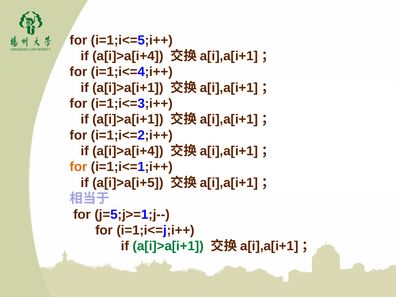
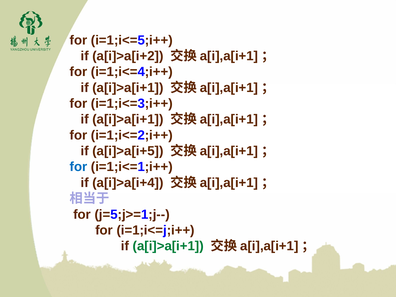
a[i]>a[i+4 at (128, 56): a[i]>a[i+4 -> a[i]>a[i+2
a[i]>a[i+4 at (128, 151): a[i]>a[i+4 -> a[i]>a[i+5
for at (78, 167) colour: orange -> blue
a[i]>a[i+5: a[i]>a[i+5 -> a[i]>a[i+4
